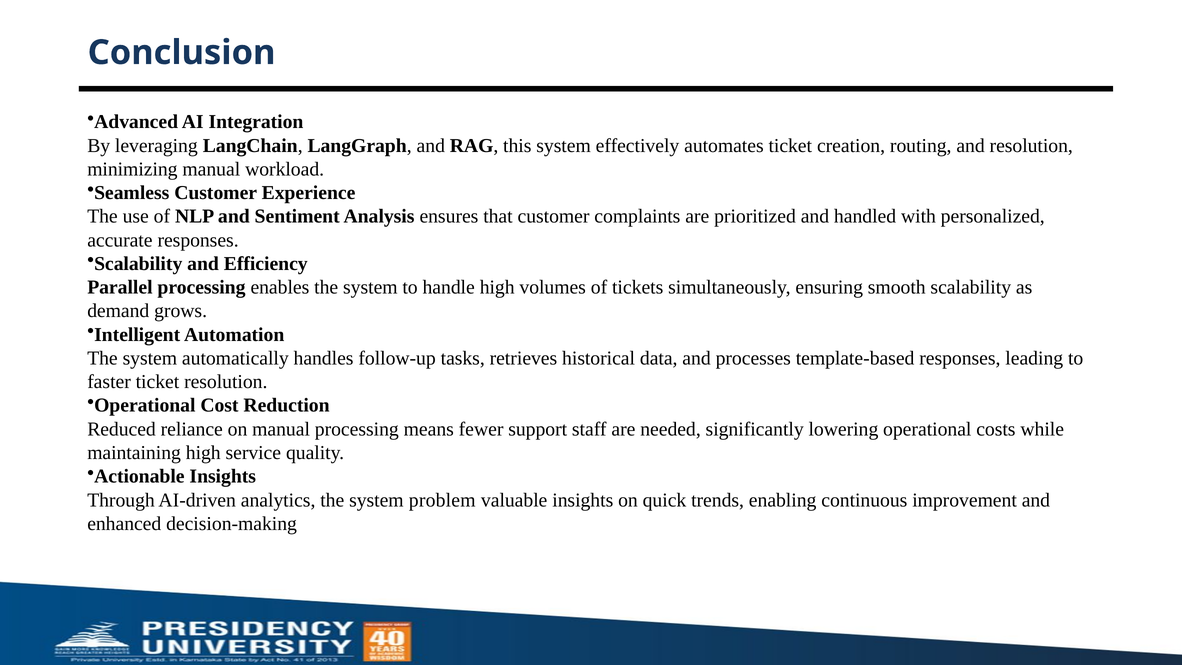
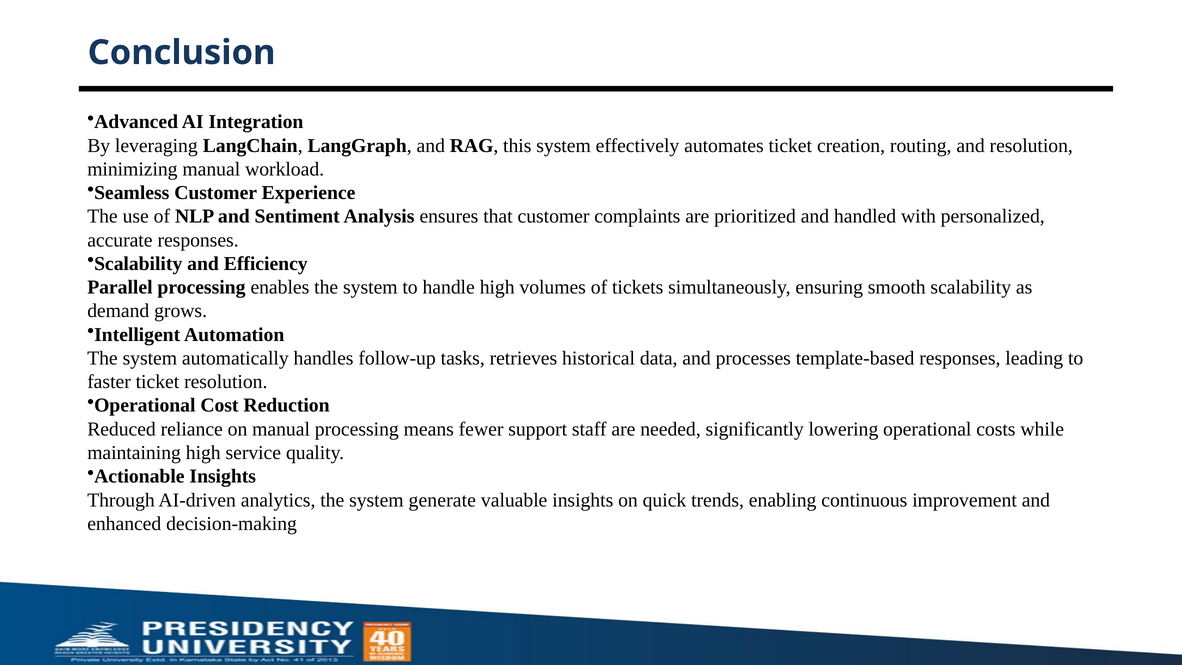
problem: problem -> generate
